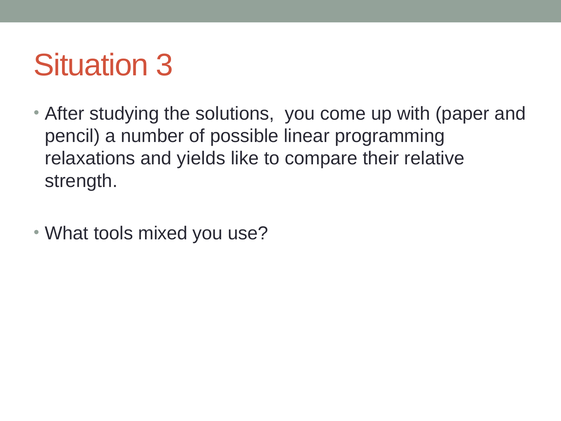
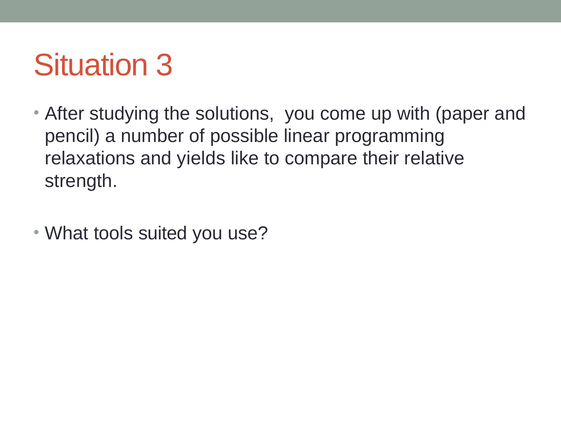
mixed: mixed -> suited
